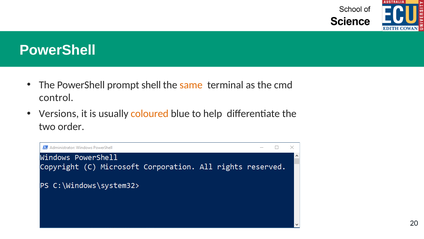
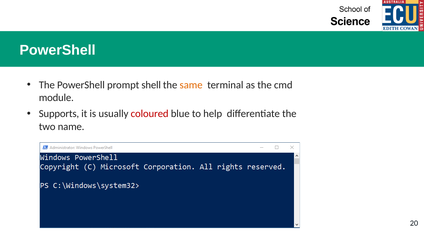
control: control -> module
Versions: Versions -> Supports
coloured colour: orange -> red
order: order -> name
